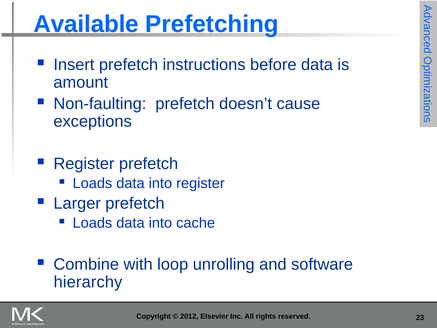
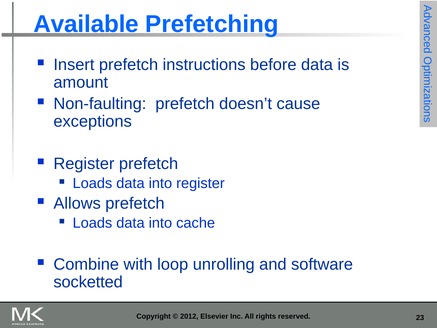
Larger: Larger -> Allows
hierarchy: hierarchy -> socketted
